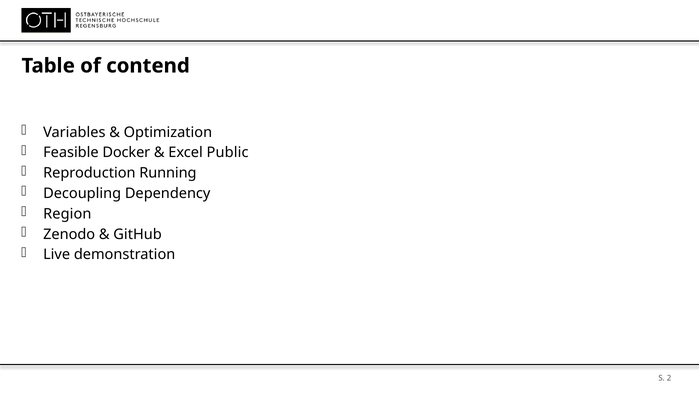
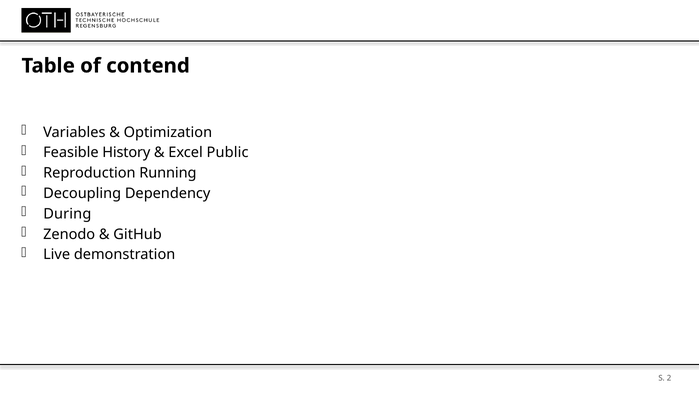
Docker: Docker -> History
Region: Region -> During
